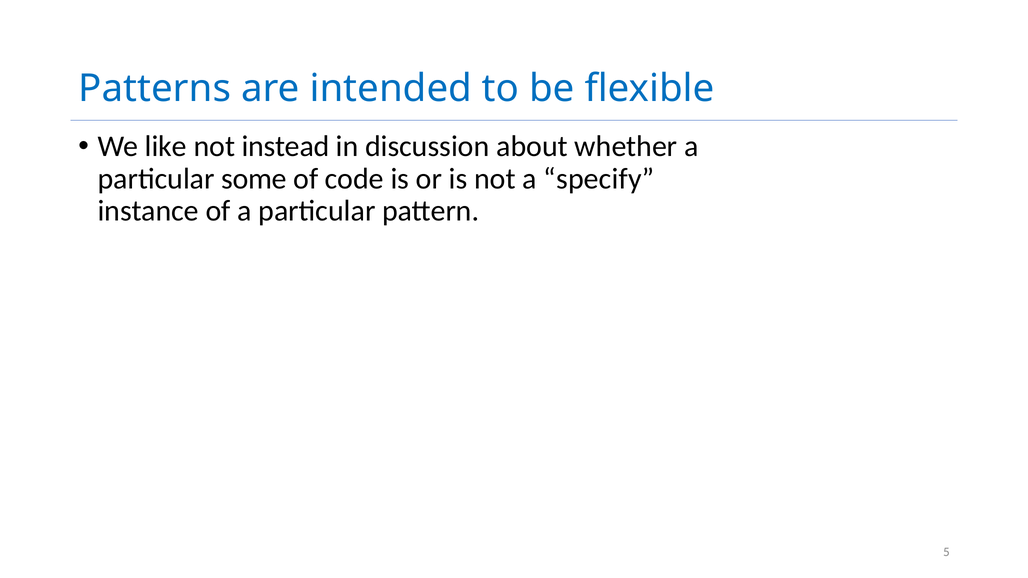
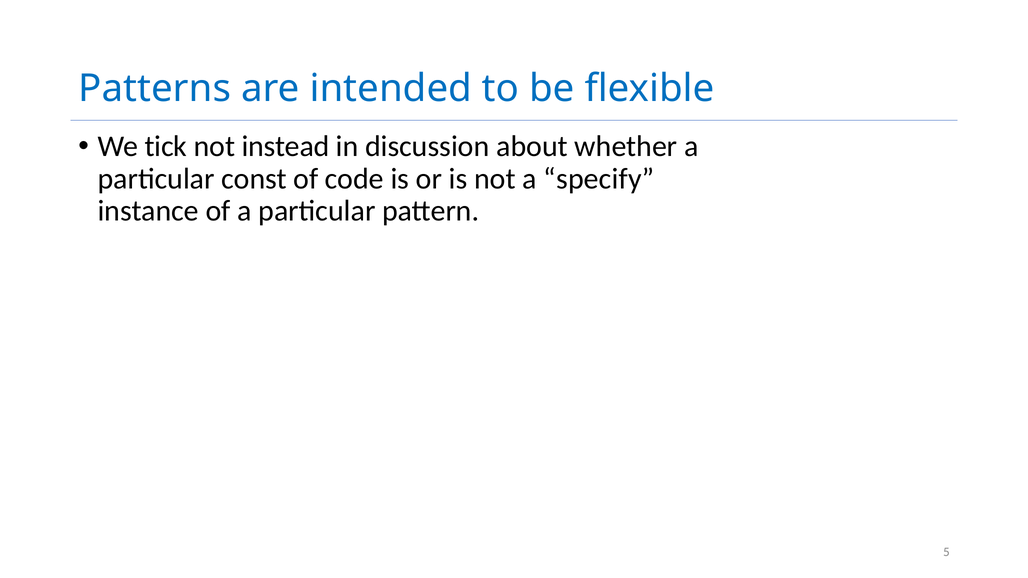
like: like -> tick
some: some -> const
